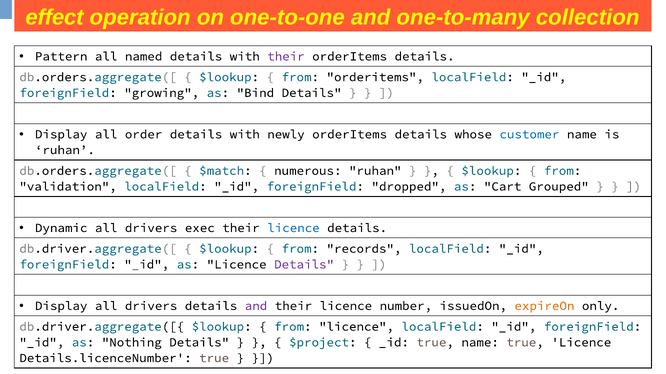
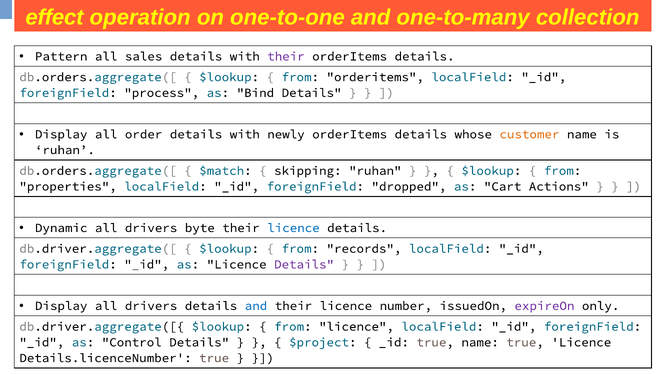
named: named -> sales
growing: growing -> process
customer colour: blue -> orange
numerous: numerous -> skipping
validation: validation -> properties
Grouped: Grouped -> Actions
exec: exec -> byte
and at (256, 306) colour: purple -> blue
expireOn colour: orange -> purple
Nothing: Nothing -> Control
